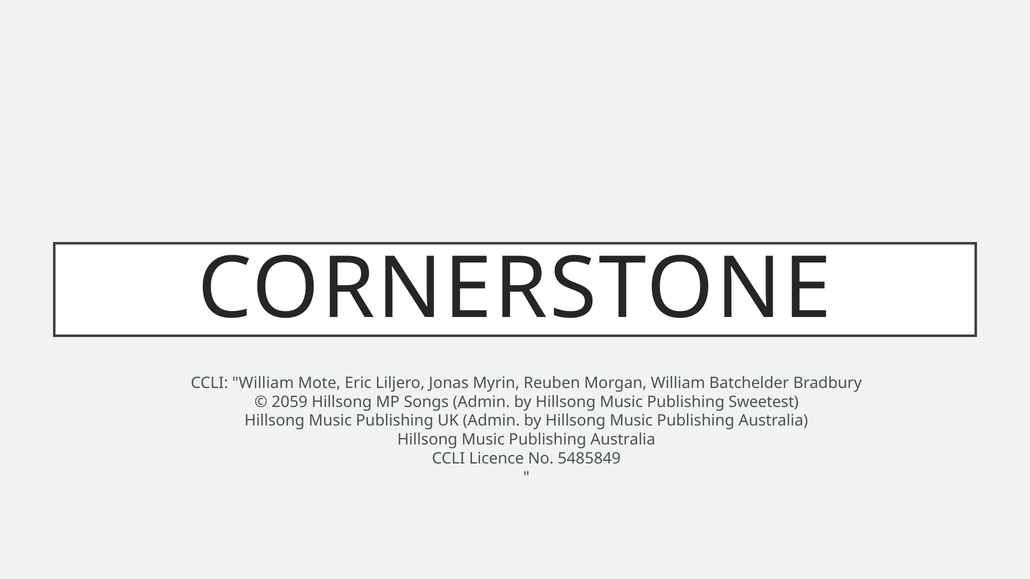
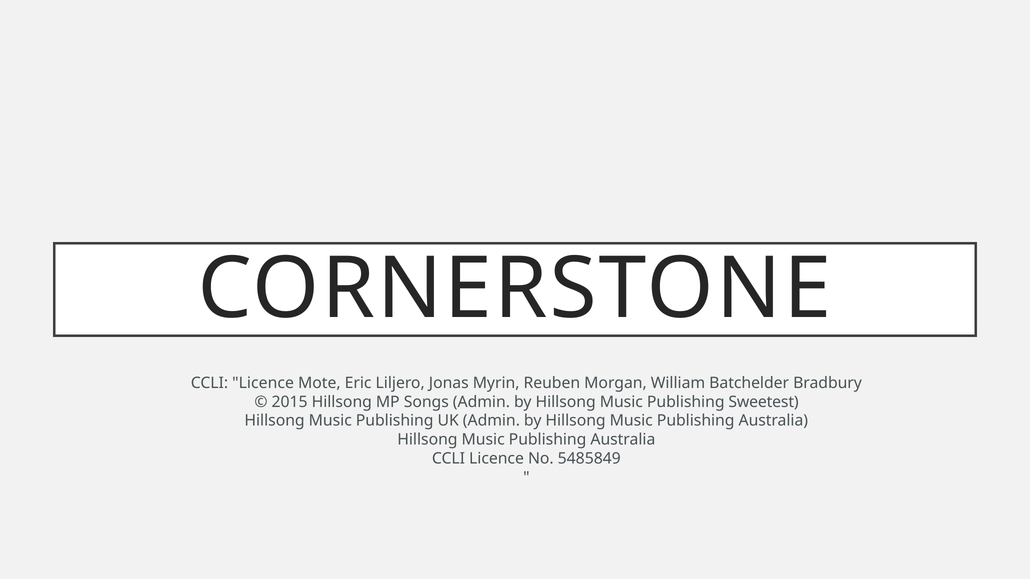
William at (263, 383): William -> Licence
2059: 2059 -> 2015
